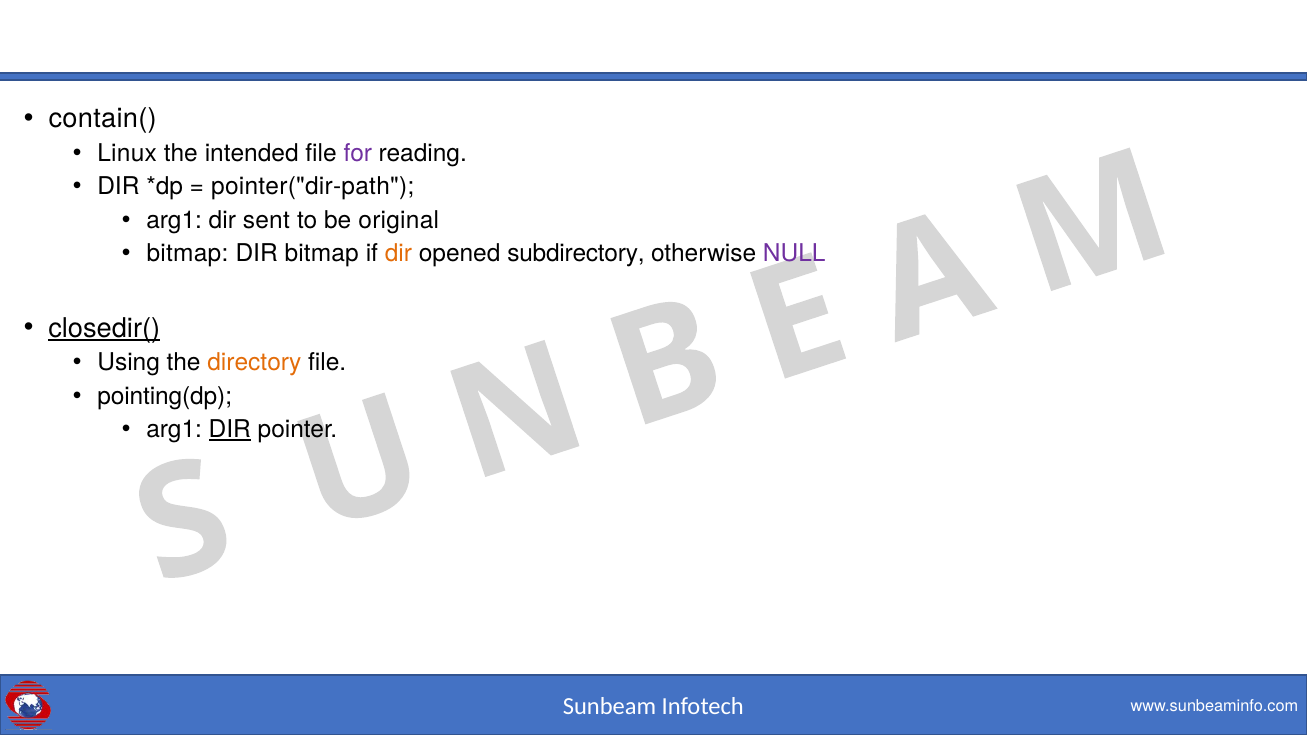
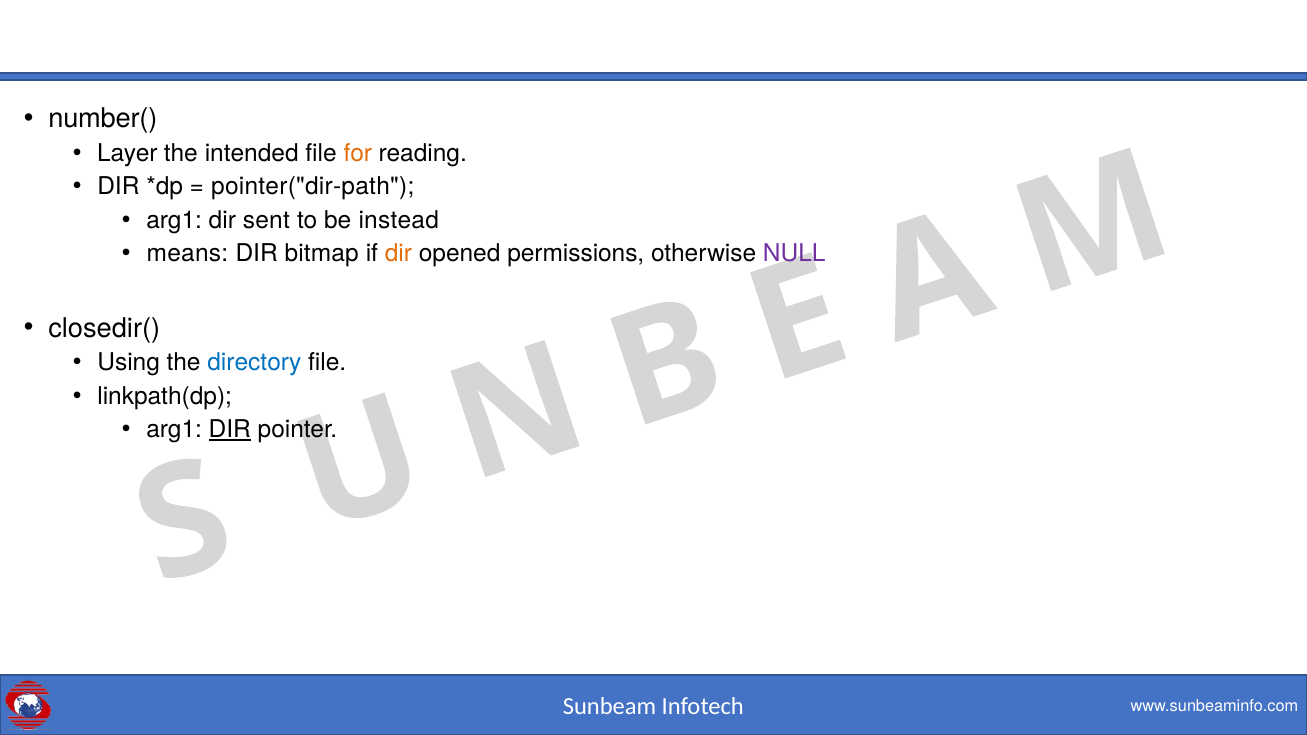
contain(: contain( -> number(
Linux: Linux -> Layer
for colour: purple -> orange
original: original -> instead
bitmap at (187, 253): bitmap -> means
subdirectory: subdirectory -> permissions
closedir( underline: present -> none
directory colour: orange -> blue
pointing(dp: pointing(dp -> linkpath(dp
